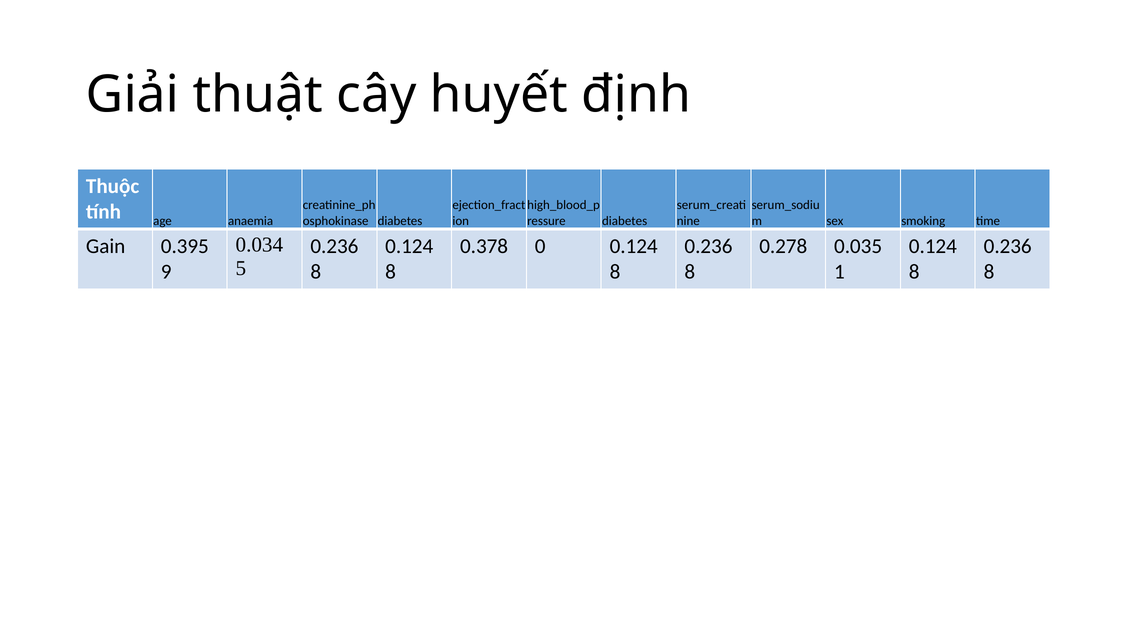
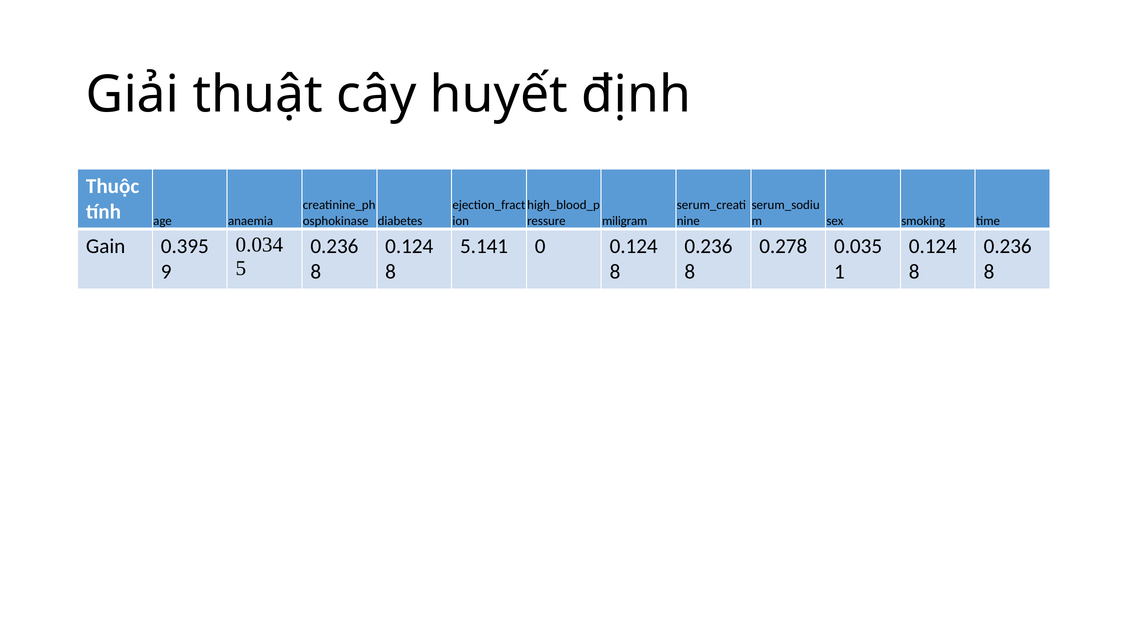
diabetes at (625, 221): diabetes -> miligram
0.378: 0.378 -> 5.141
